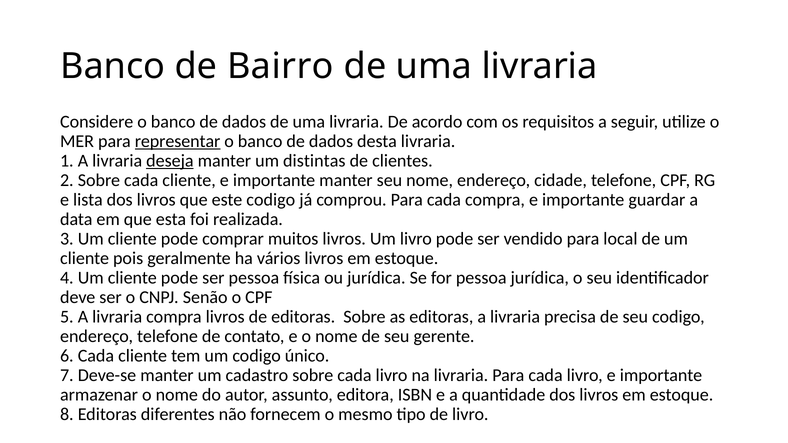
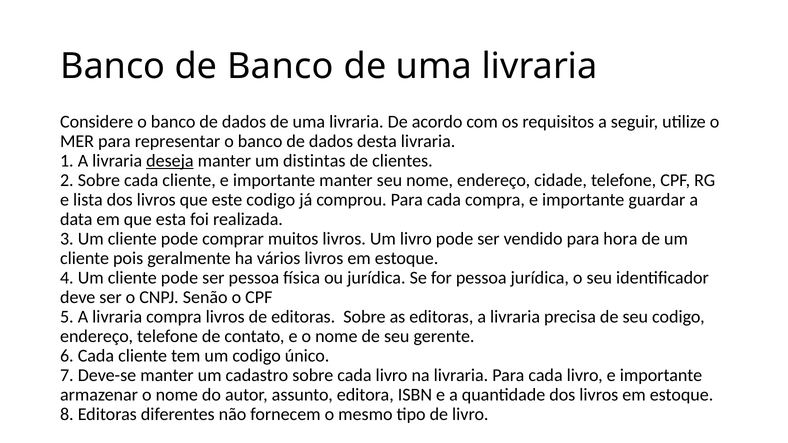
de Bairro: Bairro -> Banco
representar underline: present -> none
local: local -> hora
